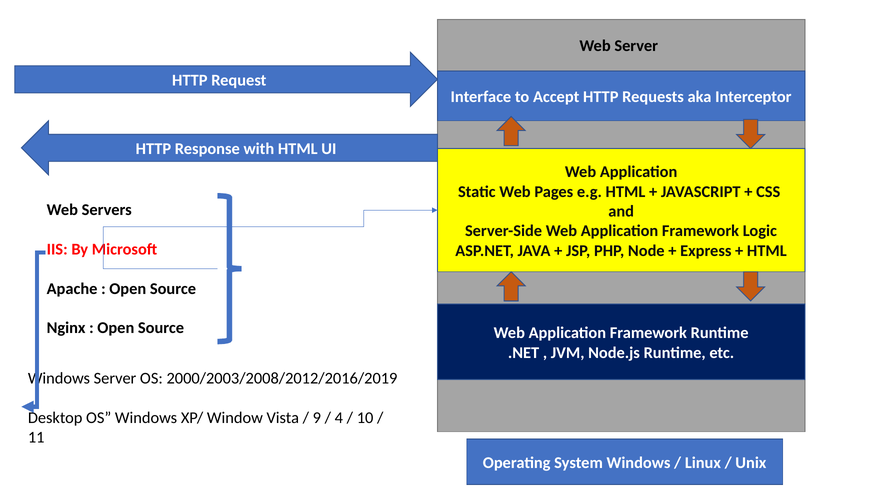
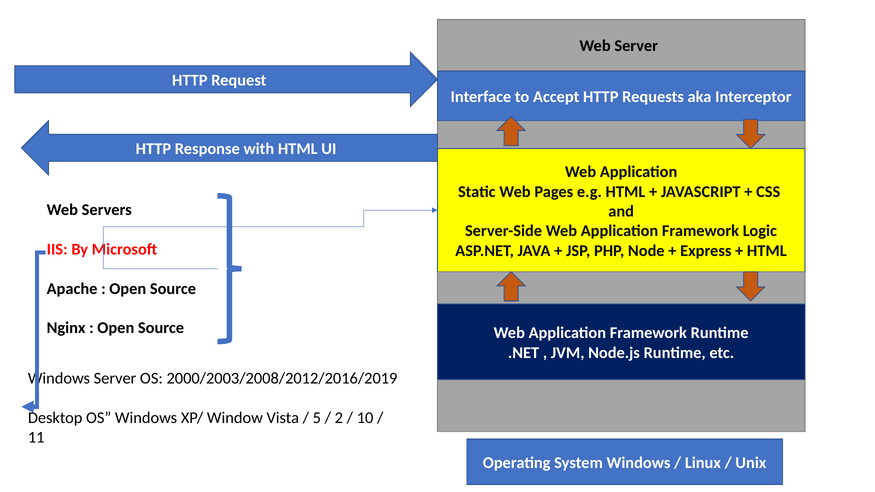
9: 9 -> 5
4: 4 -> 2
